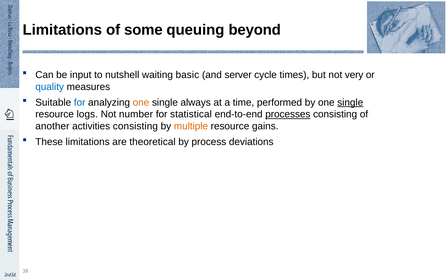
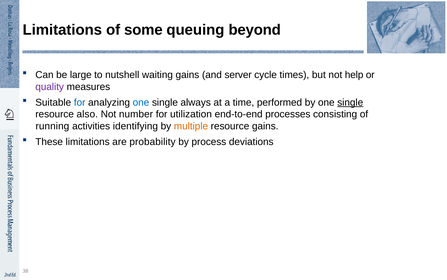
input: input -> large
waiting basic: basic -> gains
very: very -> help
quality colour: blue -> purple
one at (141, 102) colour: orange -> blue
logs: logs -> also
statistical: statistical -> utilization
processes underline: present -> none
another: another -> running
activities consisting: consisting -> identifying
theoretical: theoretical -> probability
